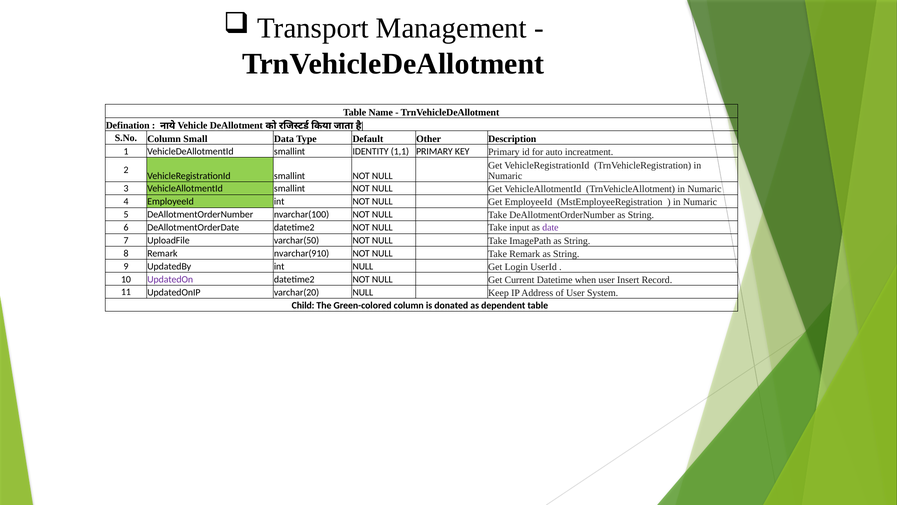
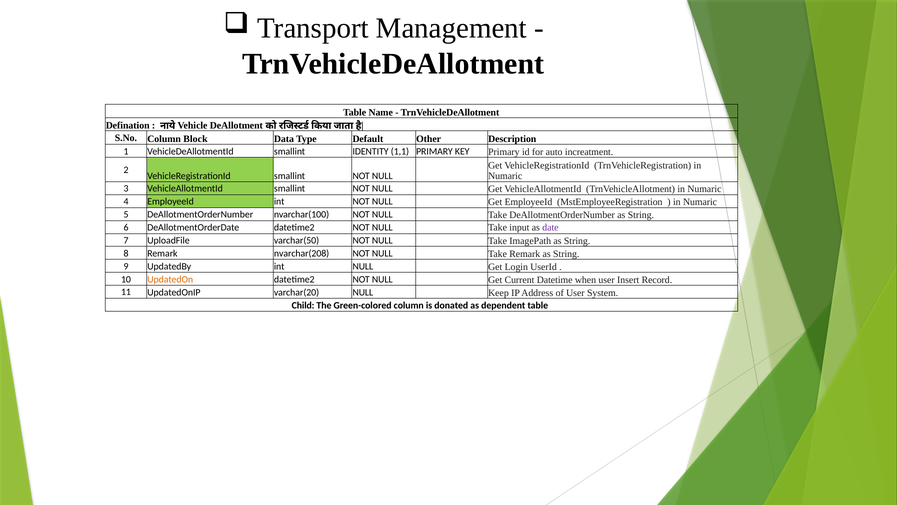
Small: Small -> Block
nvarchar(910: nvarchar(910 -> nvarchar(208
UpdatedOn colour: purple -> orange
